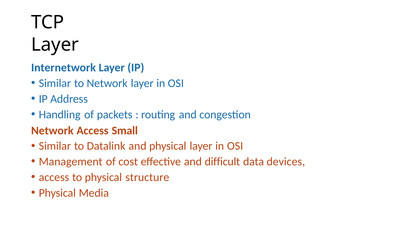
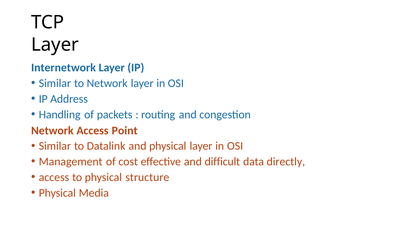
Small: Small -> Point
devices: devices -> directly
